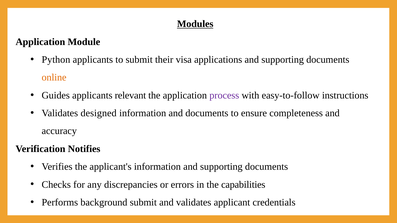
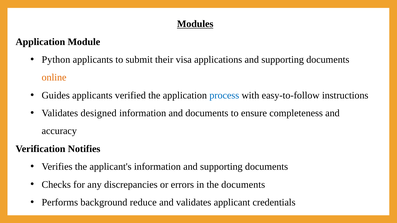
relevant: relevant -> verified
process colour: purple -> blue
the capabilities: capabilities -> documents
background submit: submit -> reduce
